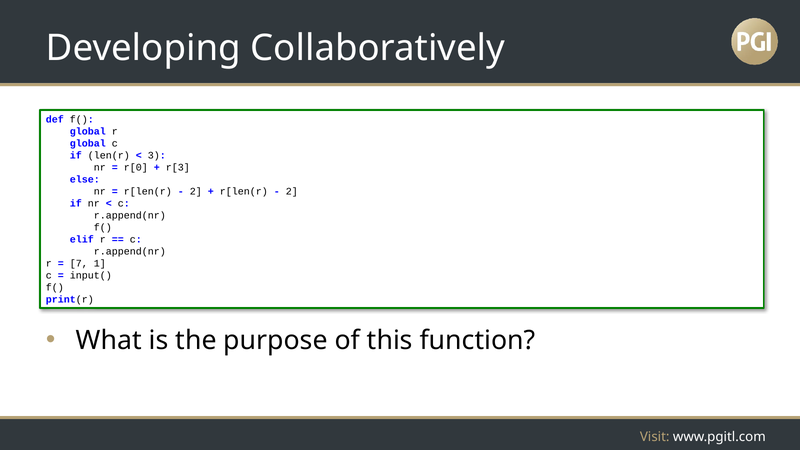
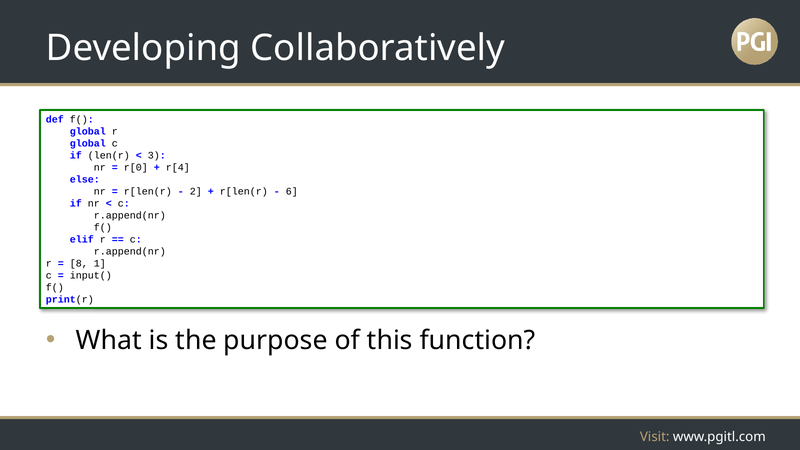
r[3: r[3 -> r[4
2 at (292, 192): 2 -> 6
7: 7 -> 8
